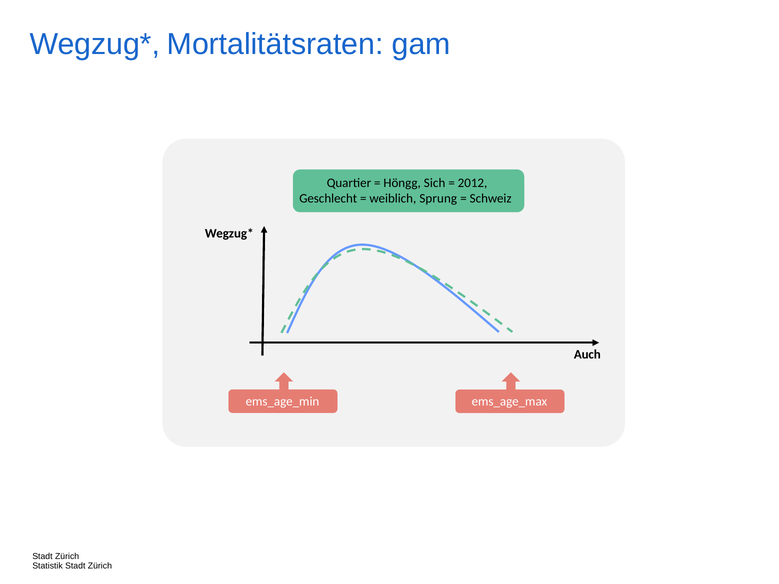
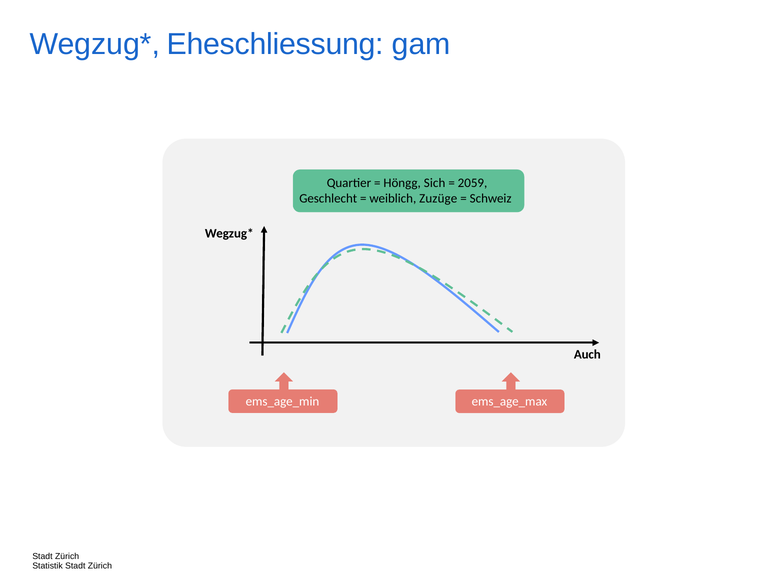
Mortalitätsraten: Mortalitätsraten -> Eheschliessung
2012: 2012 -> 2059
Sprung: Sprung -> Zuzüge
